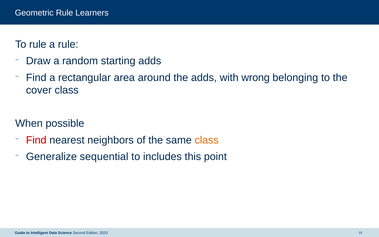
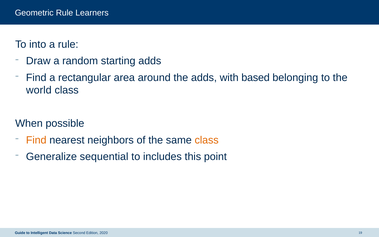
To rule: rule -> into
wrong: wrong -> based
cover: cover -> world
Find at (36, 140) colour: red -> orange
